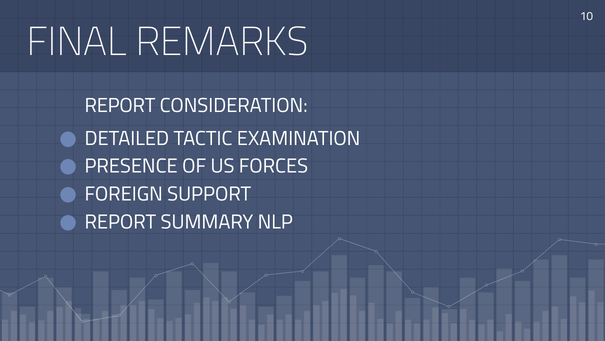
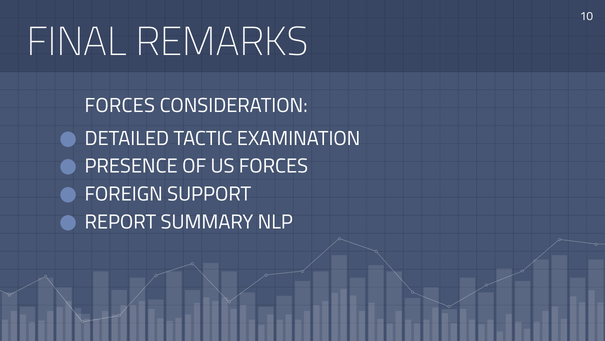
REPORT at (120, 105): REPORT -> FORCES
